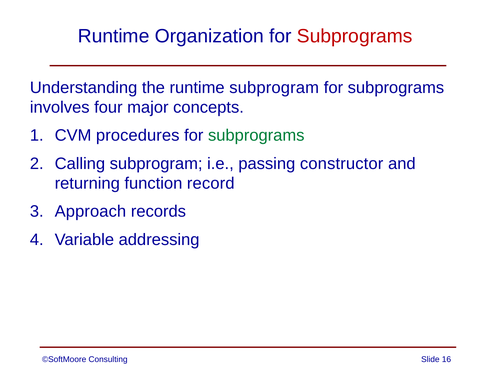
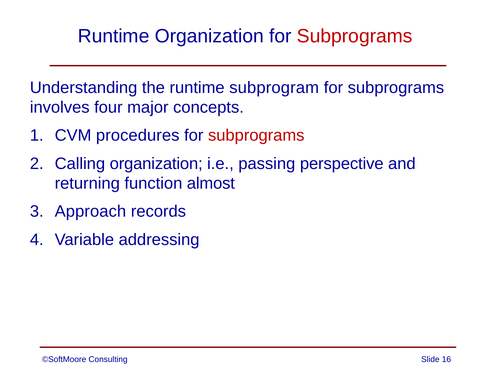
subprograms at (256, 135) colour: green -> red
Calling subprogram: subprogram -> organization
constructor: constructor -> perspective
record: record -> almost
